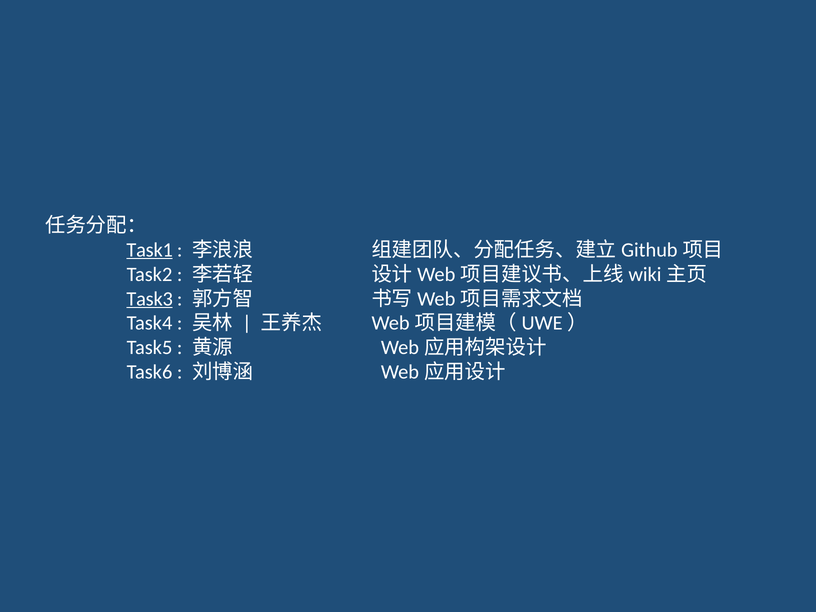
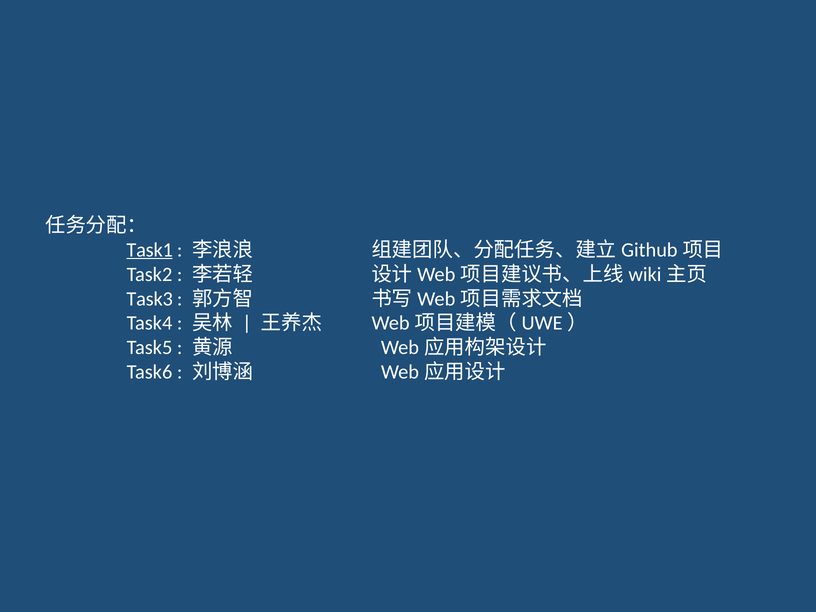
Task3 underline: present -> none
